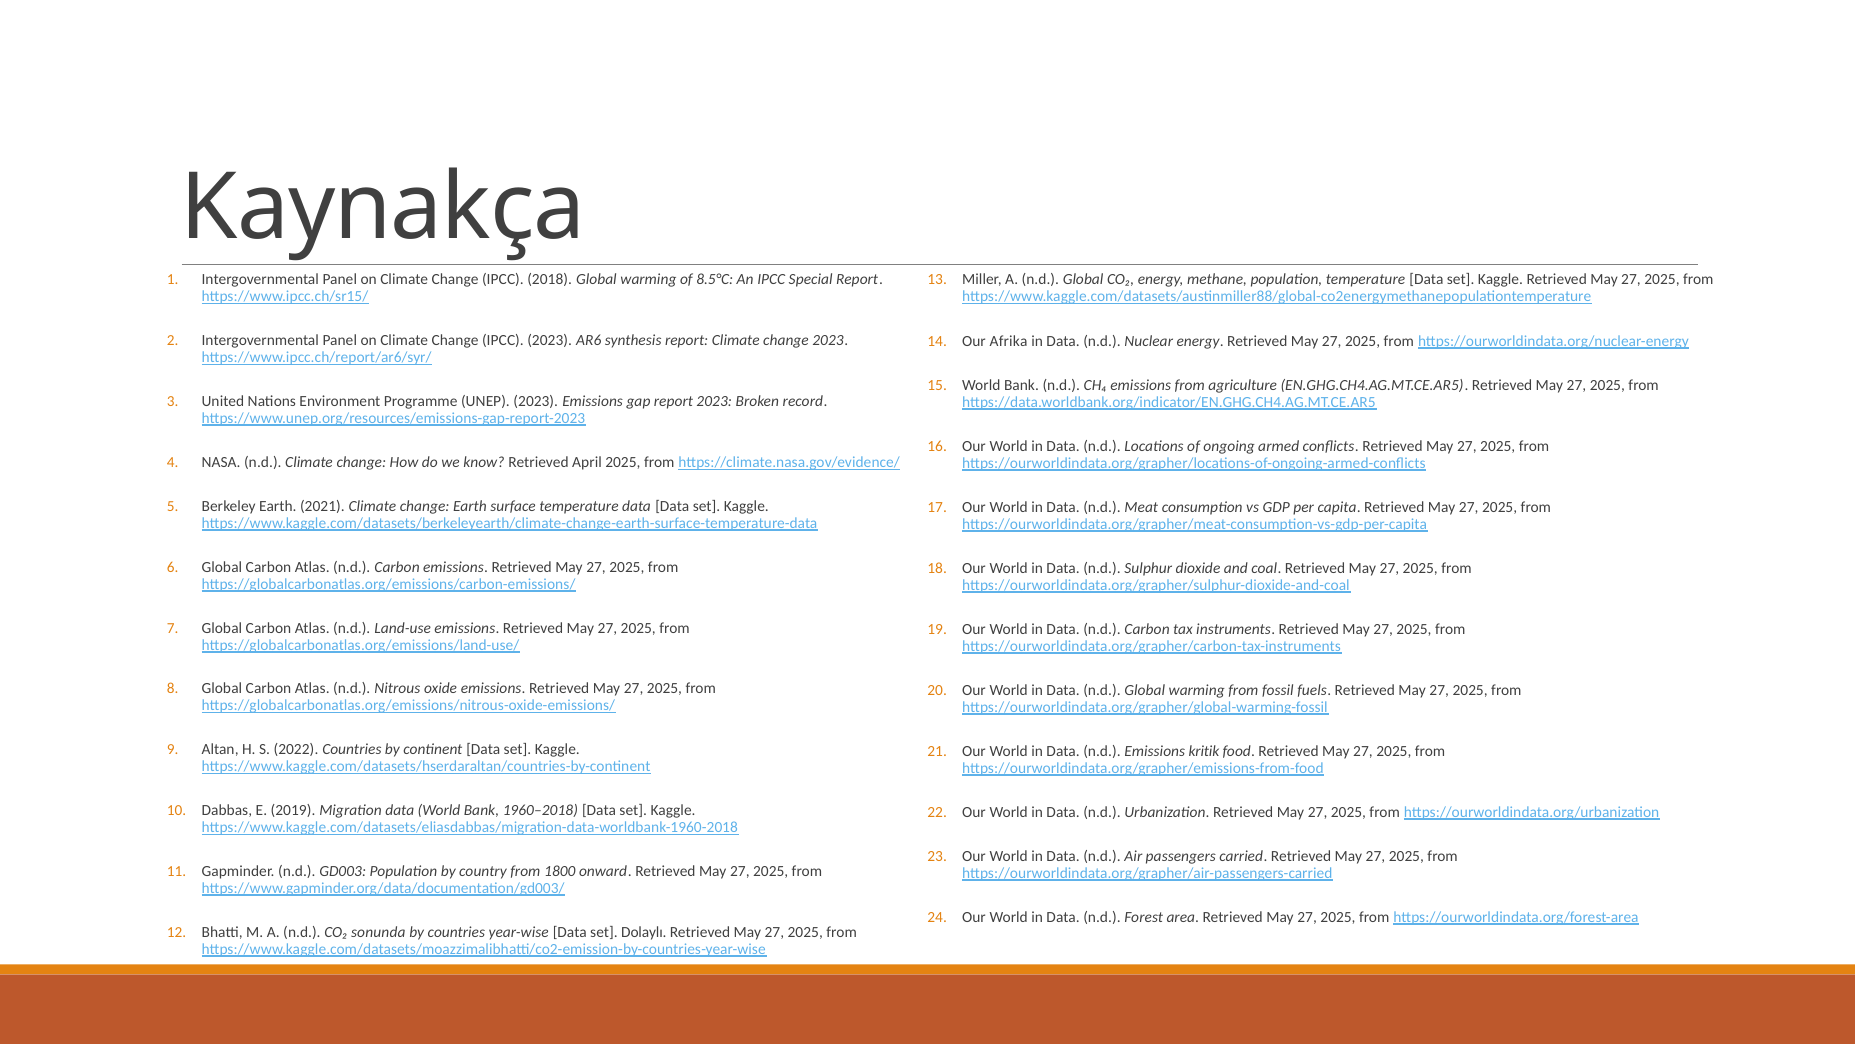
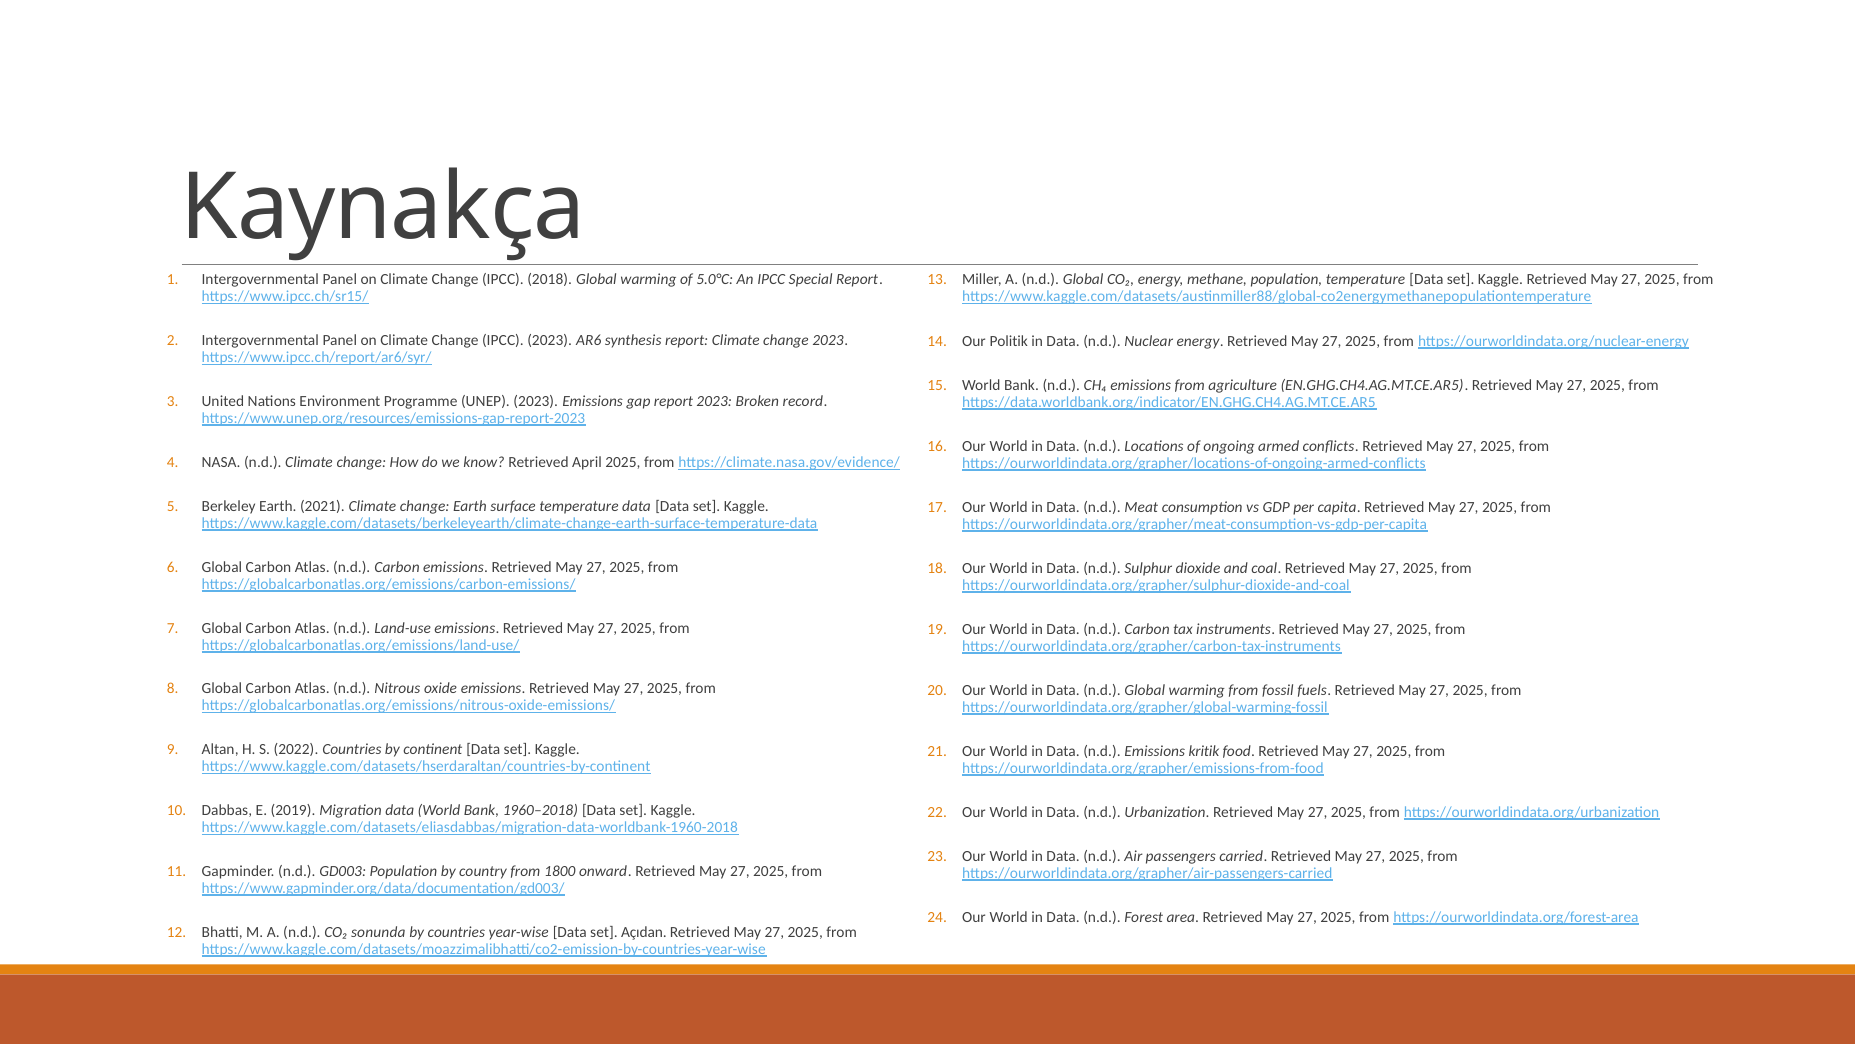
8.5°C: 8.5°C -> 5.0°C
Afrika: Afrika -> Politik
Dolaylı: Dolaylı -> Açıdan
